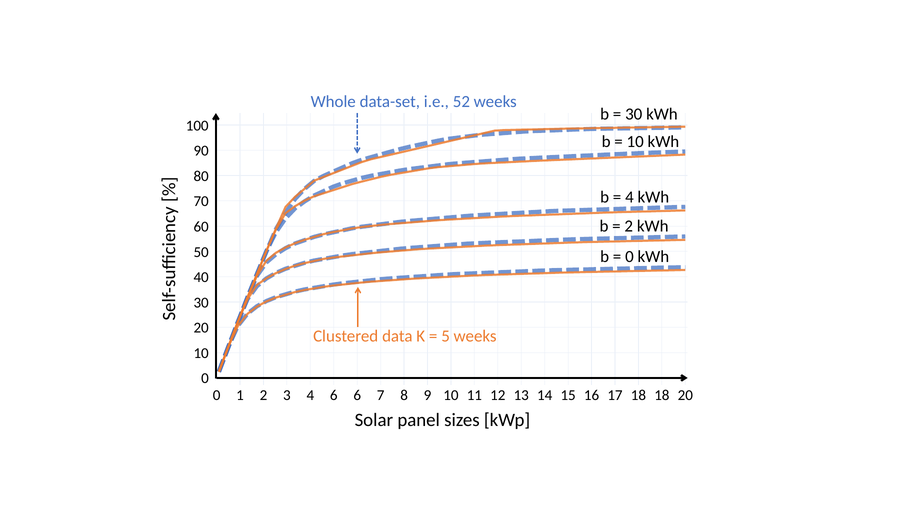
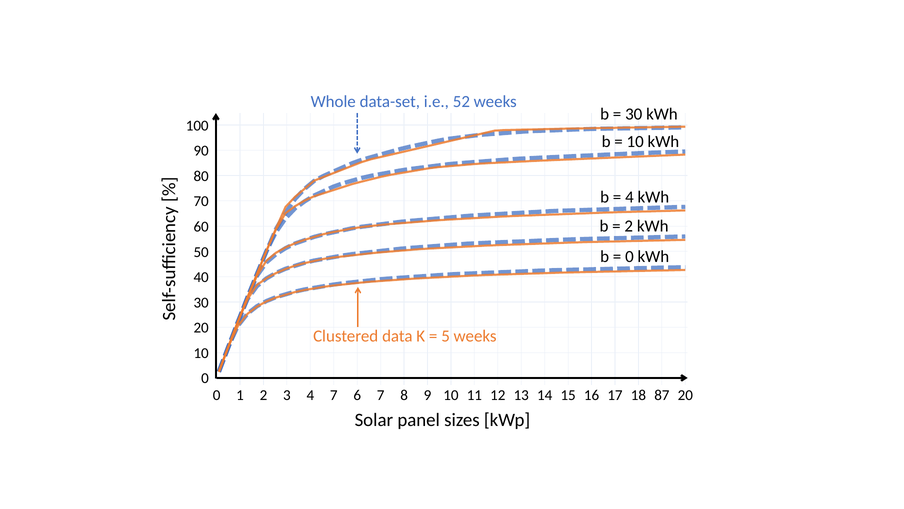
4 6: 6 -> 7
18 18: 18 -> 87
